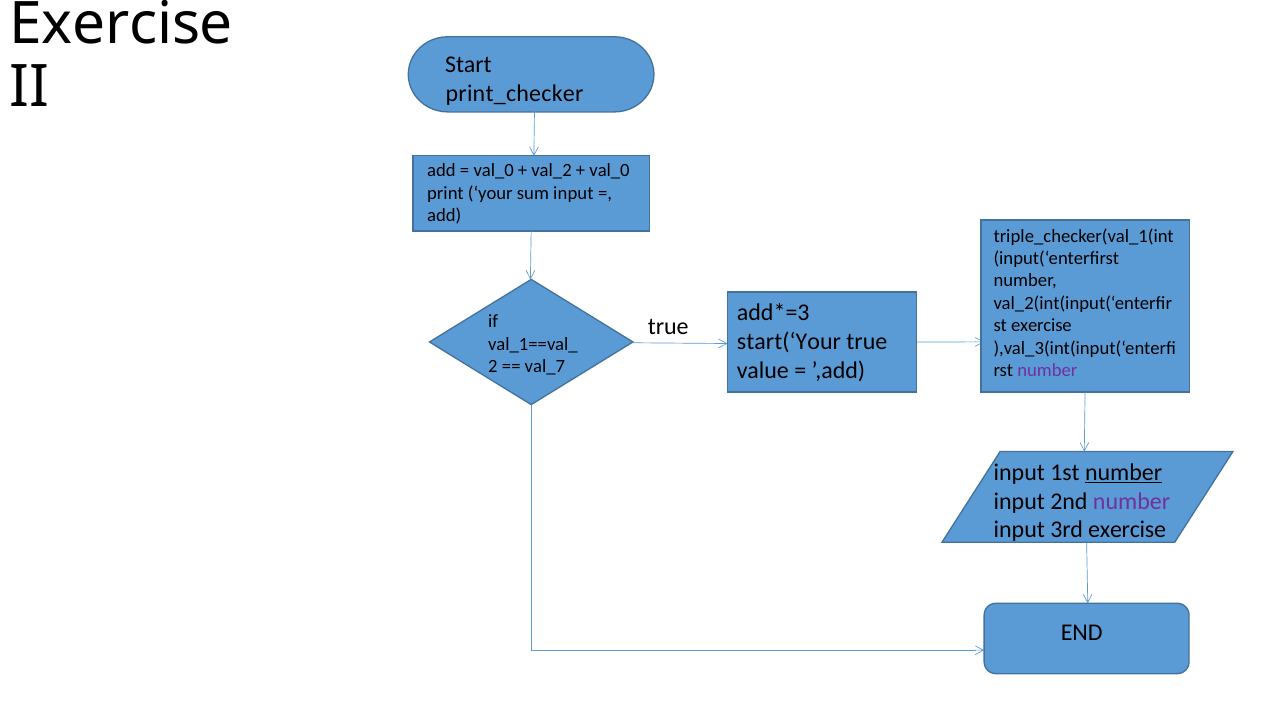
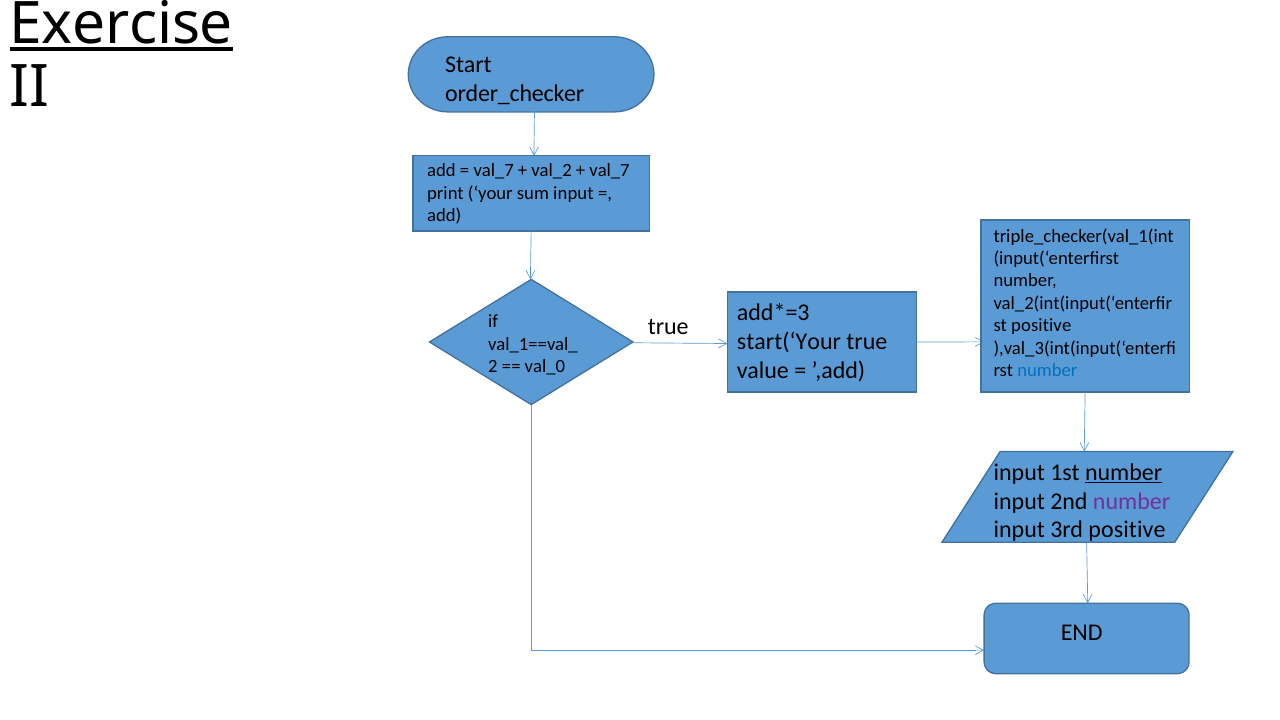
Exercise at (121, 24) underline: none -> present
print_checker: print_checker -> order_checker
val_0 at (494, 171): val_0 -> val_7
val_0 at (610, 171): val_0 -> val_7
exercise at (1041, 326): exercise -> positive
val_7: val_7 -> val_0
number at (1047, 370) colour: purple -> blue
3rd exercise: exercise -> positive
